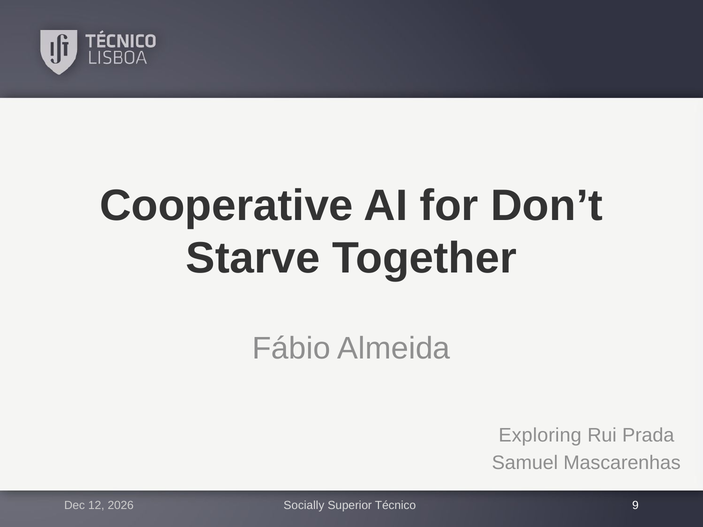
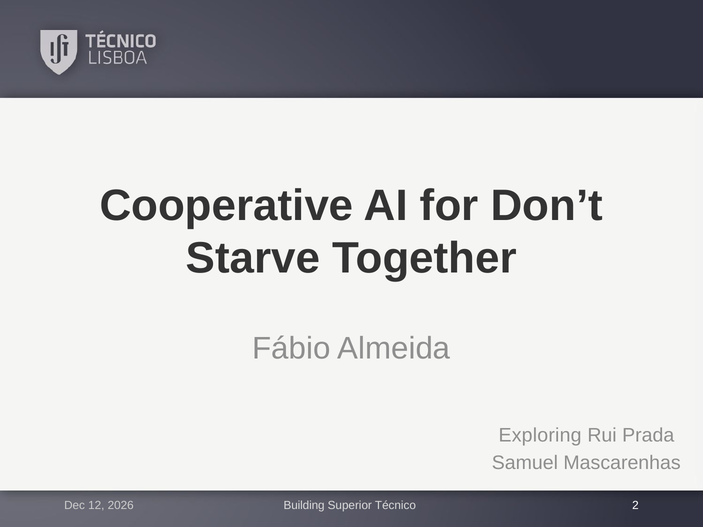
Socially: Socially -> Building
9: 9 -> 2
